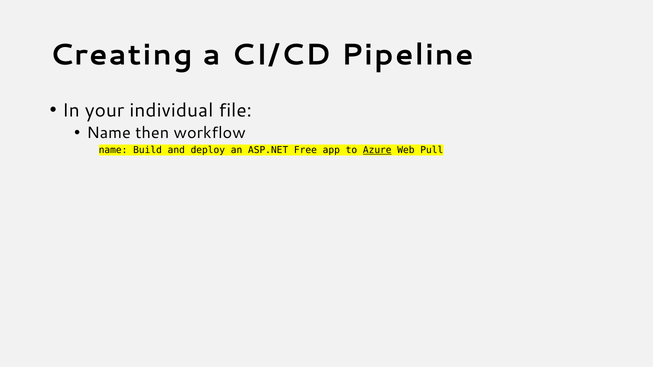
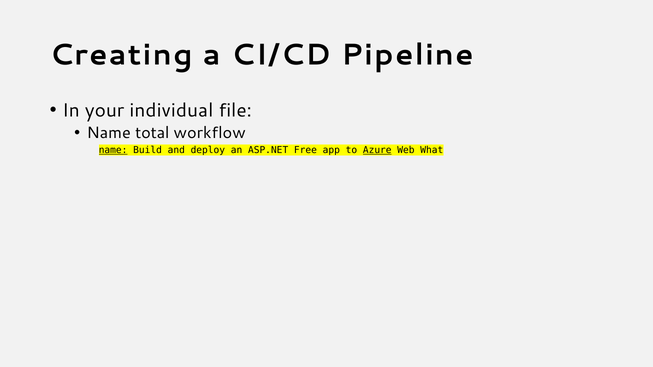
then: then -> total
name at (113, 150) underline: none -> present
Pull: Pull -> What
